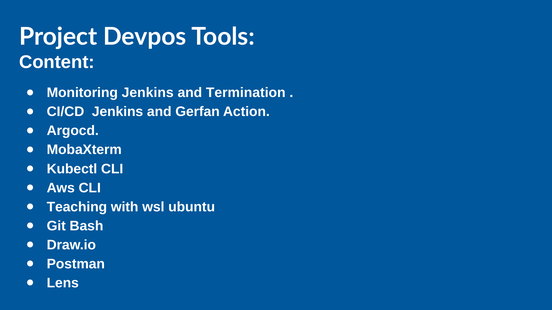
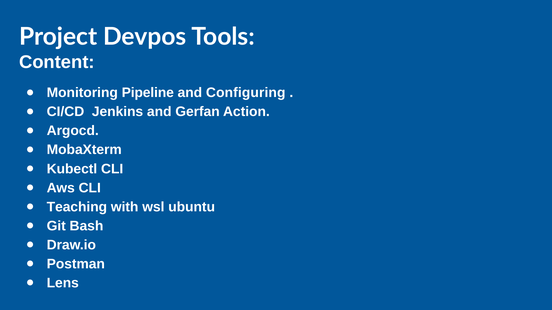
Monitoring Jenkins: Jenkins -> Pipeline
Termination: Termination -> Configuring
